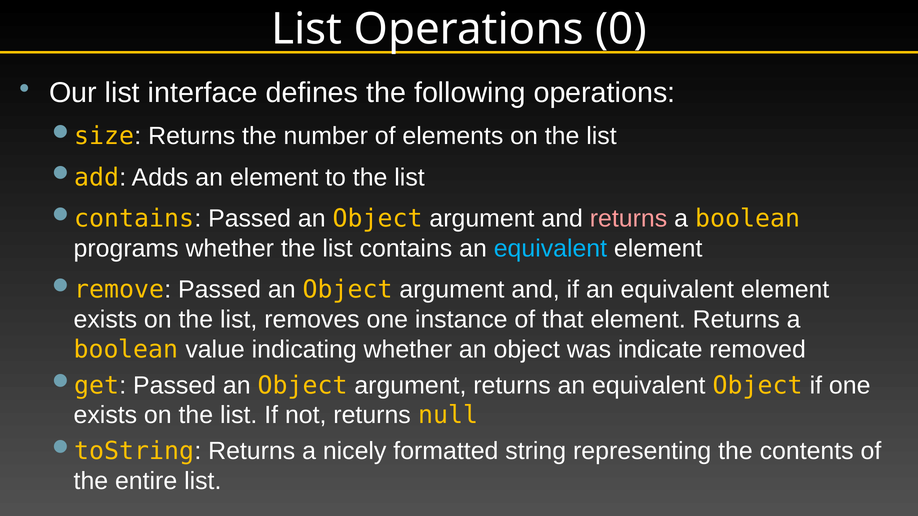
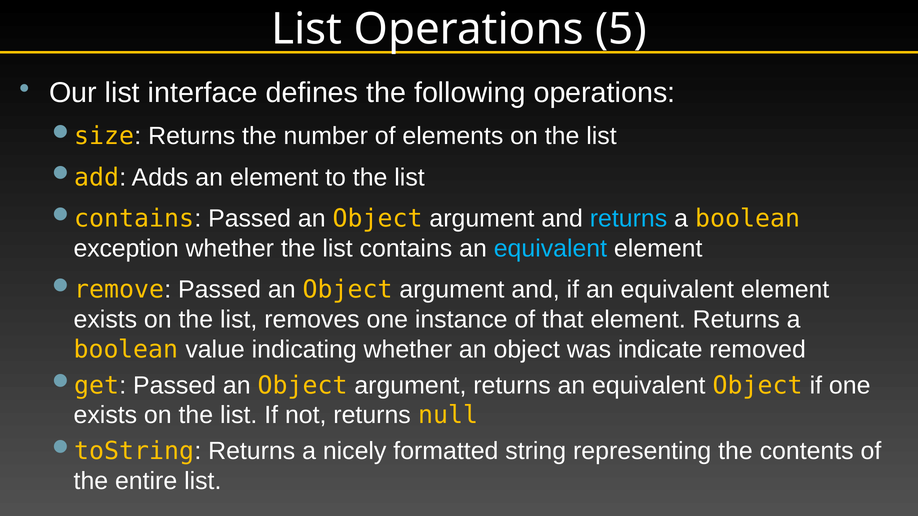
0: 0 -> 5
returns at (629, 219) colour: pink -> light blue
programs: programs -> exception
